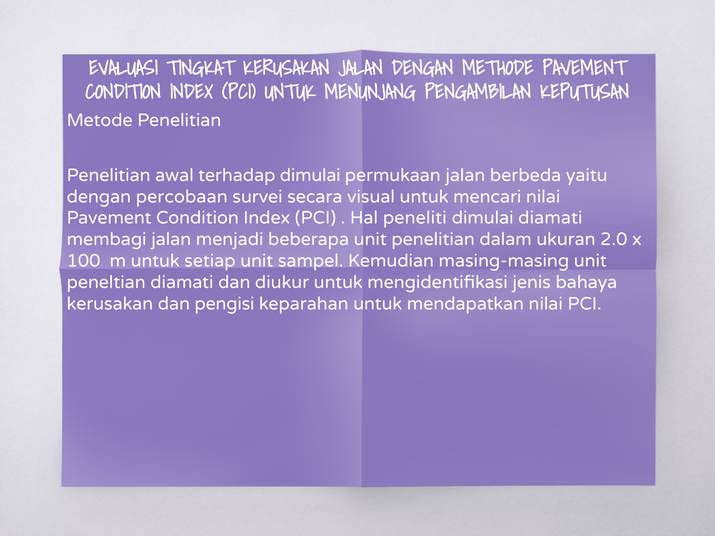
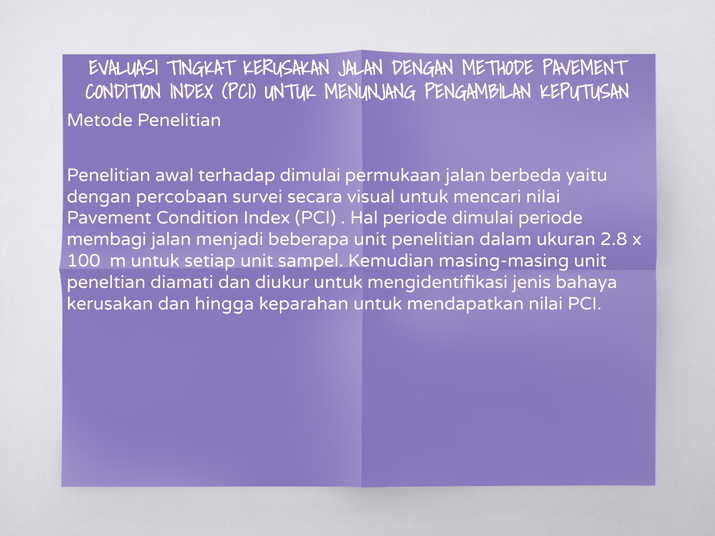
Hal peneliti: peneliti -> periode
dimulai diamati: diamati -> periode
2.0: 2.0 -> 2.8
pengisi: pengisi -> hingga
